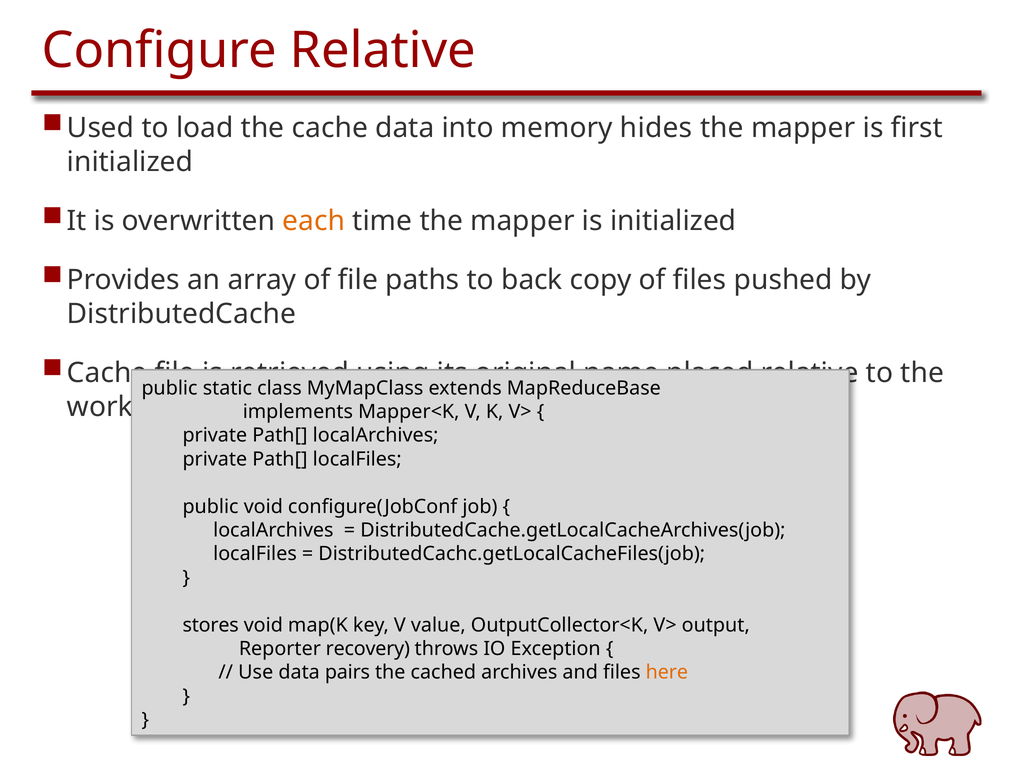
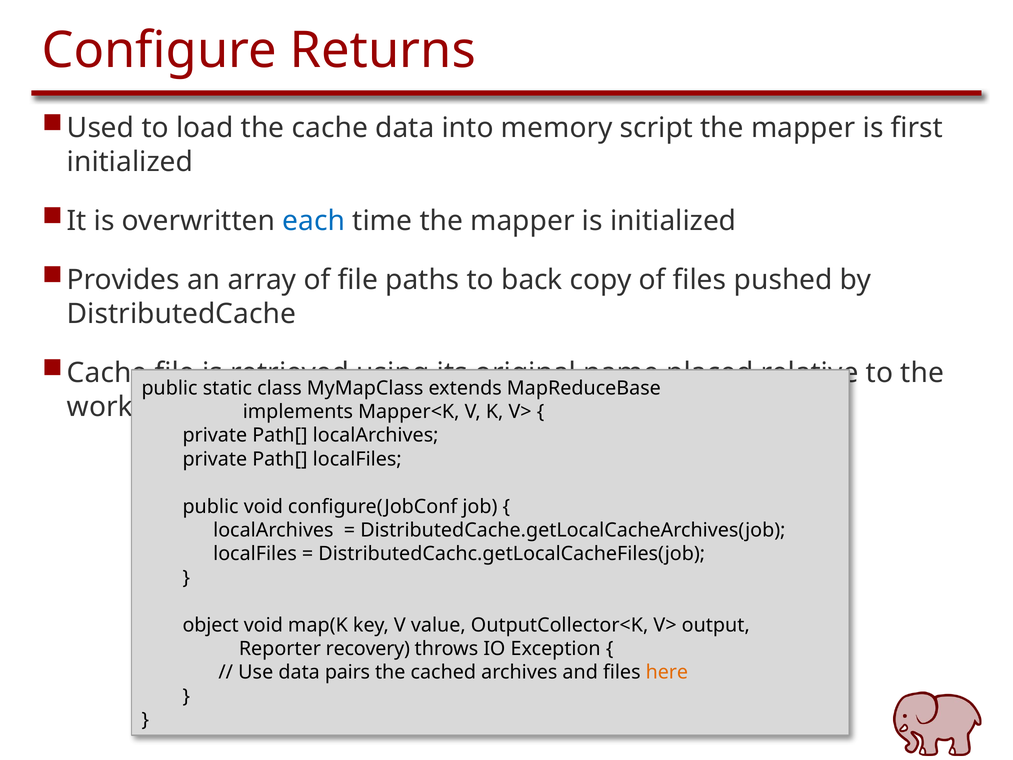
Configure Relative: Relative -> Returns
hides: hides -> script
each colour: orange -> blue
stores: stores -> object
